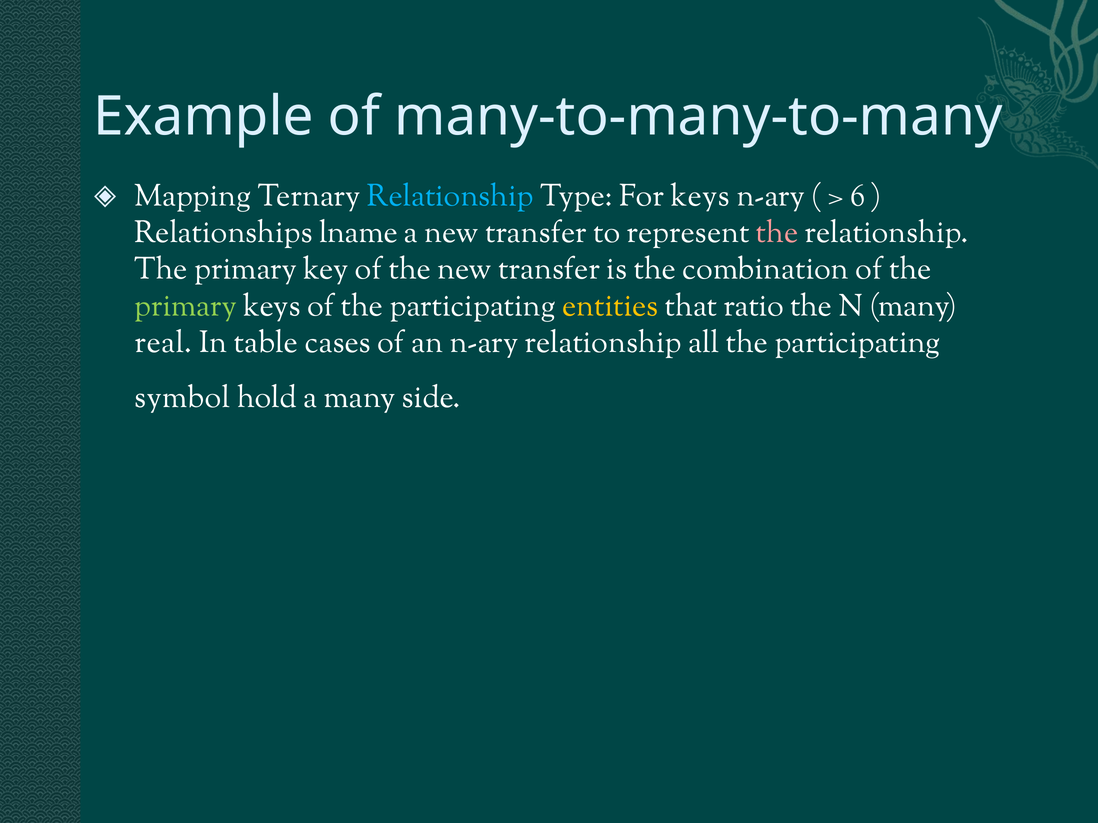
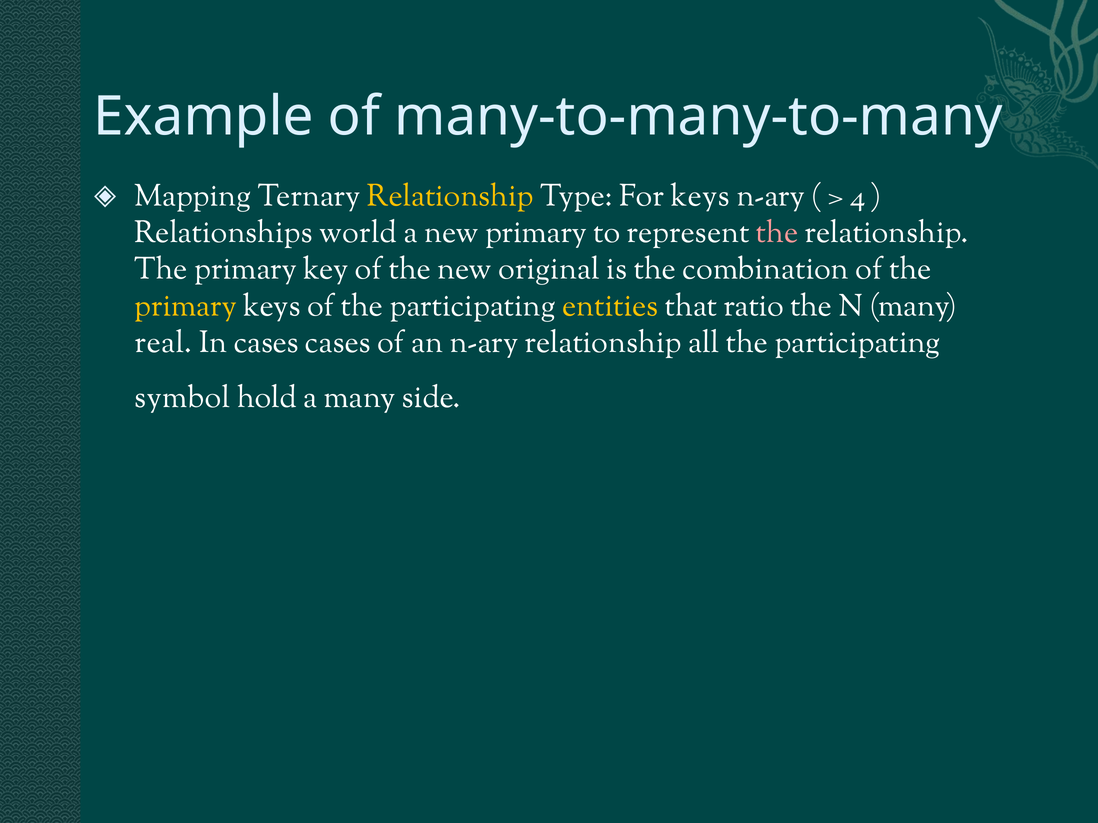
Relationship at (450, 196) colour: light blue -> yellow
6: 6 -> 4
lname: lname -> world
a new transfer: transfer -> primary
the new transfer: transfer -> original
primary at (186, 306) colour: light green -> yellow
In table: table -> cases
